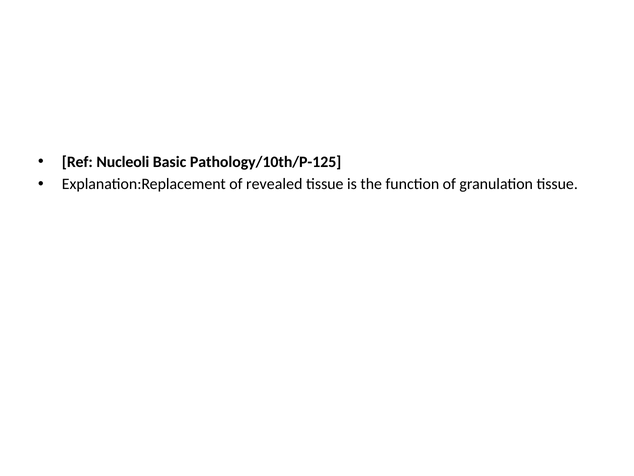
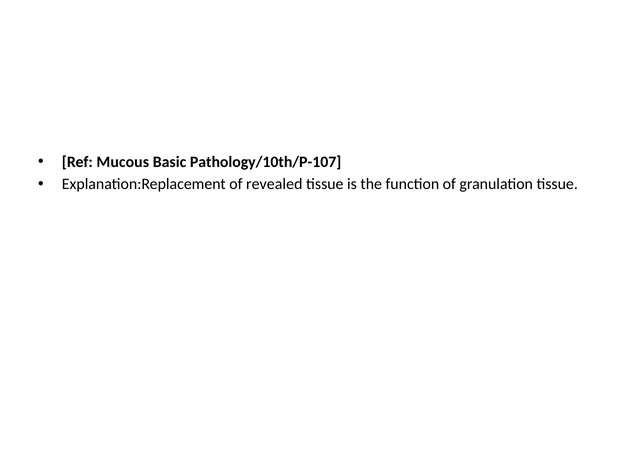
Nucleoli: Nucleoli -> Mucous
Pathology/10th/P-125: Pathology/10th/P-125 -> Pathology/10th/P-107
